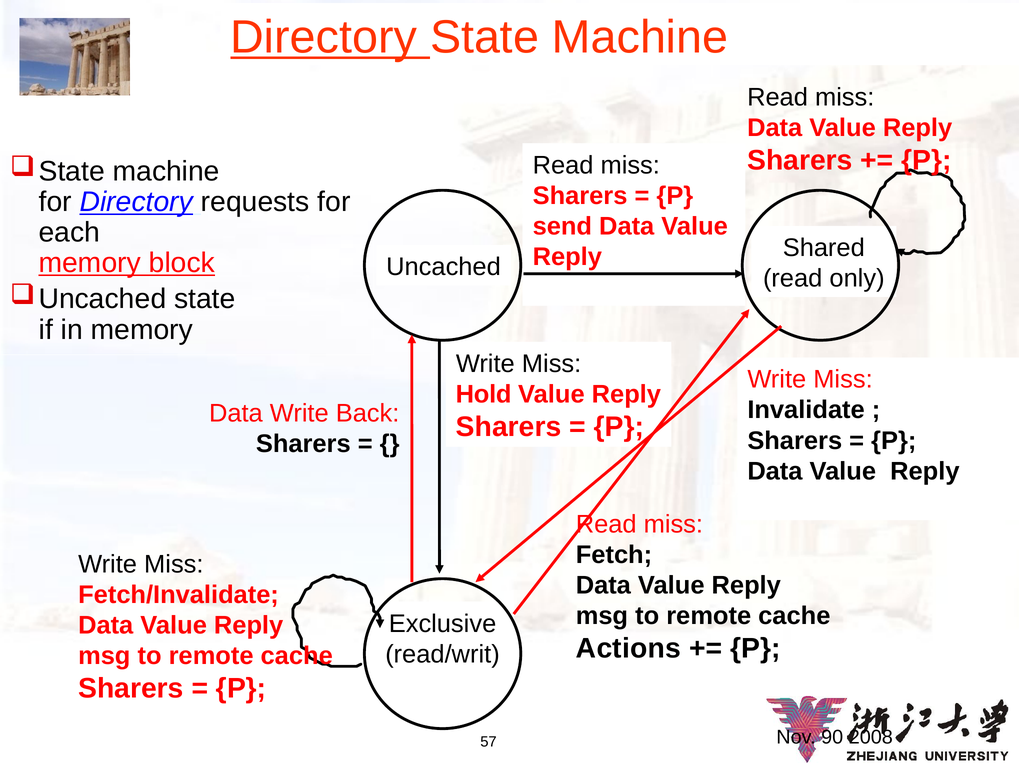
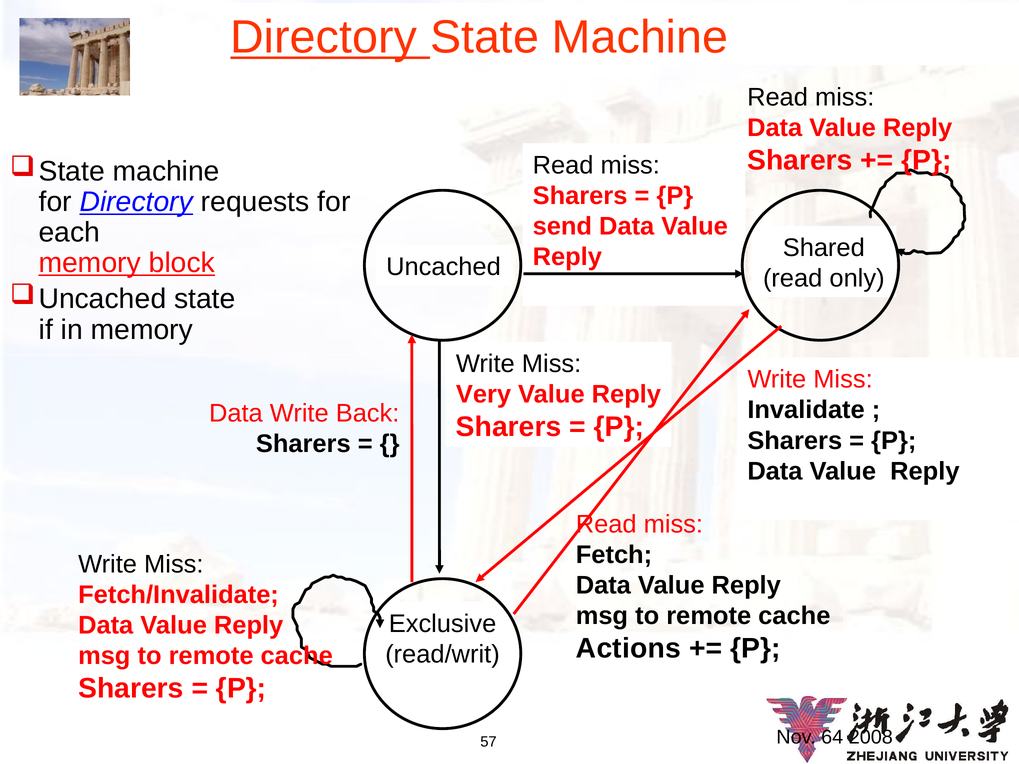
Hold: Hold -> Very
90: 90 -> 64
